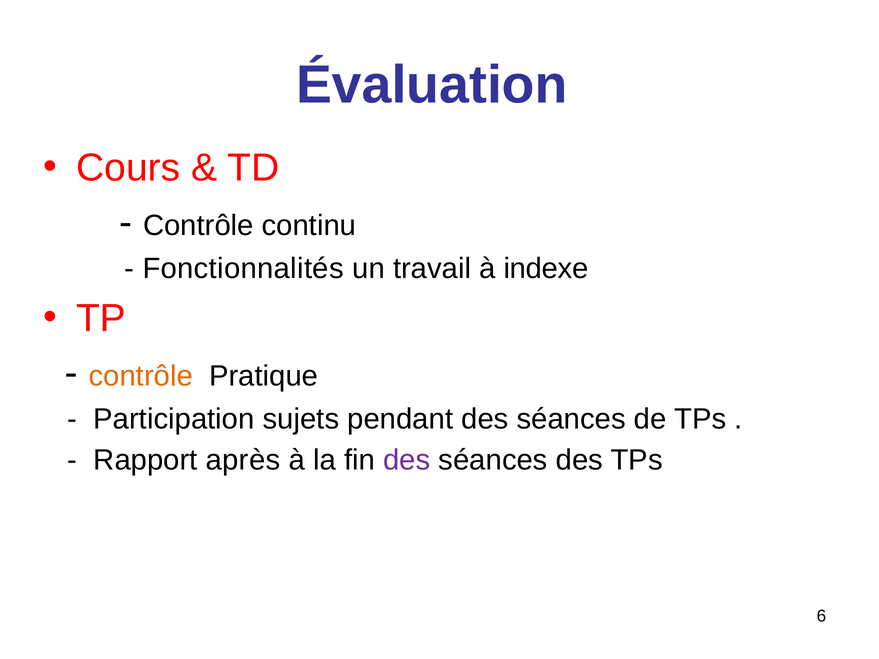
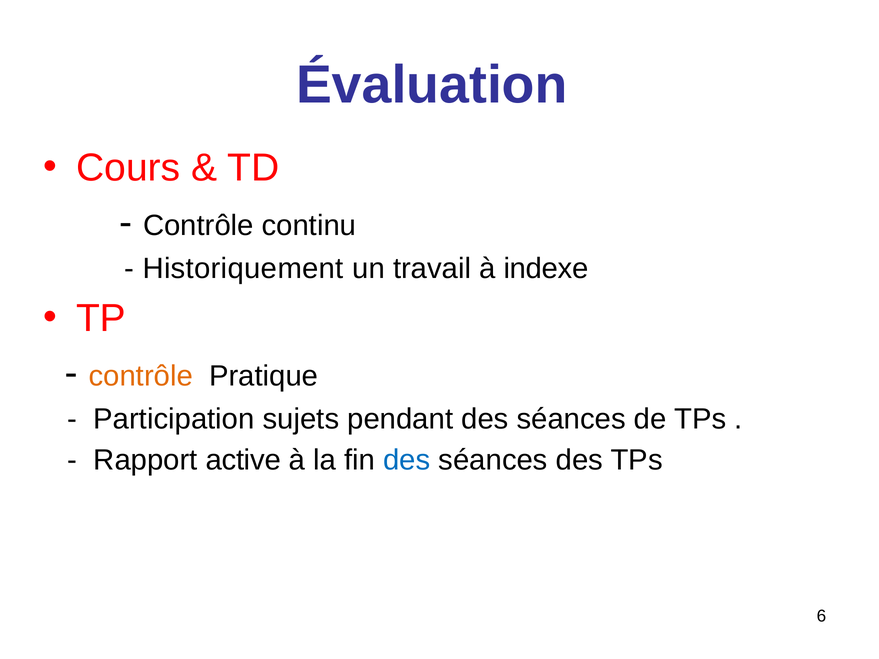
Fonctionnalités: Fonctionnalités -> Historiquement
après: après -> active
des at (407, 460) colour: purple -> blue
